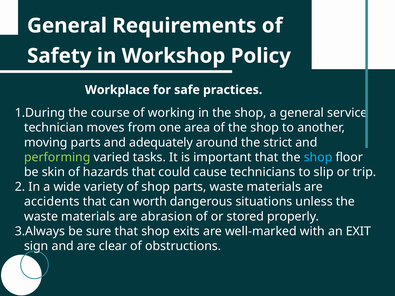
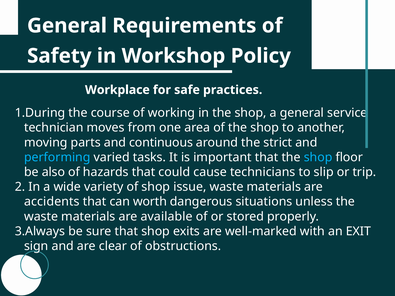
adequately: adequately -> continuous
performing colour: light green -> light blue
skin: skin -> also
shop parts: parts -> issue
abrasion: abrasion -> available
